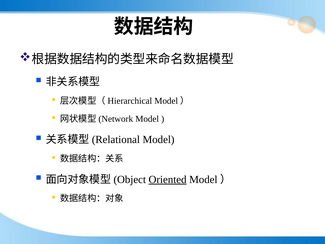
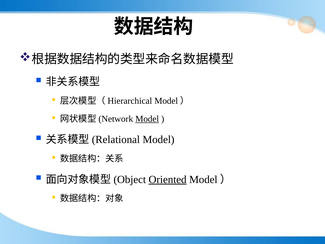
Model at (147, 119) underline: none -> present
